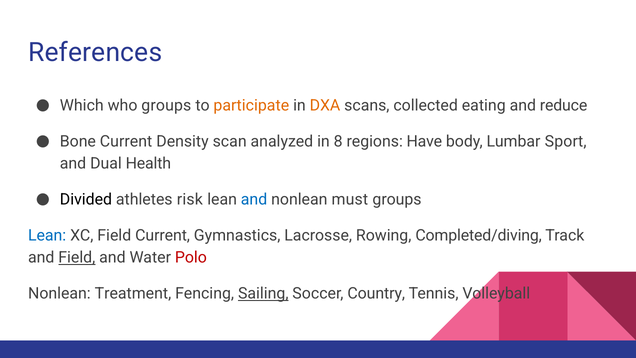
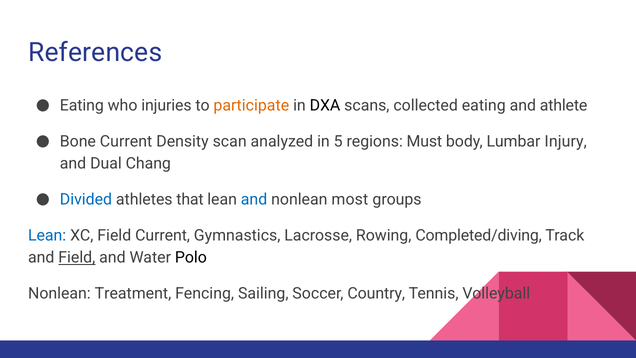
Which at (82, 105): Which -> Eating
who groups: groups -> injuries
DXA colour: orange -> black
reduce: reduce -> athlete
8: 8 -> 5
Have: Have -> Must
Sport: Sport -> Injury
Health: Health -> Chang
Divided colour: black -> blue
risk: risk -> that
must: must -> most
Polo colour: red -> black
Sailing underline: present -> none
